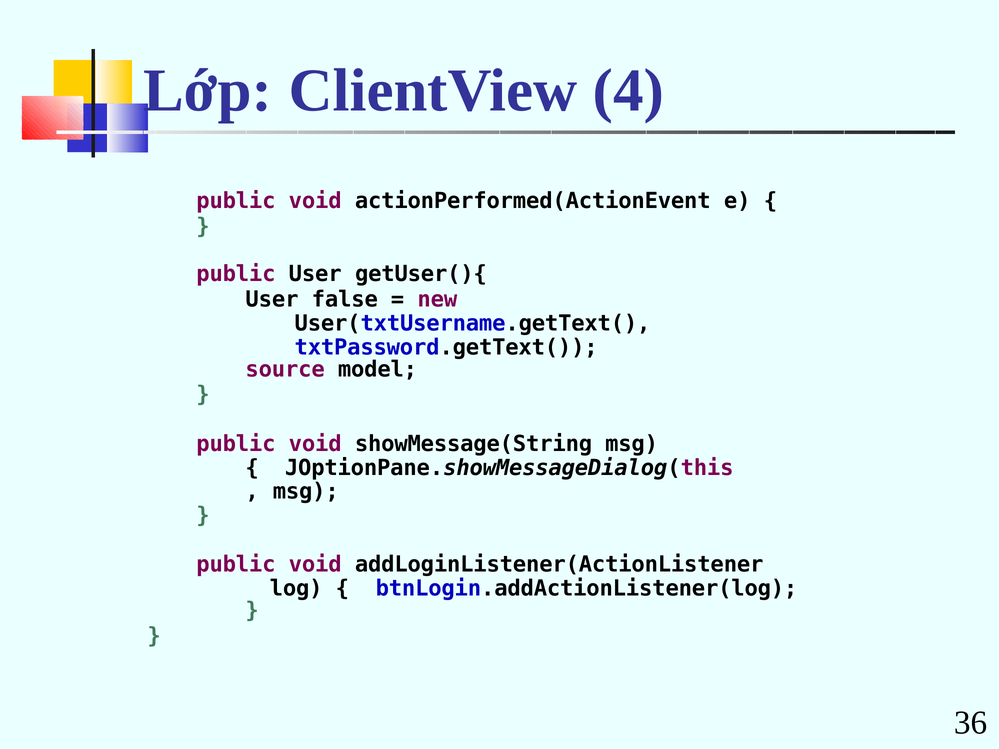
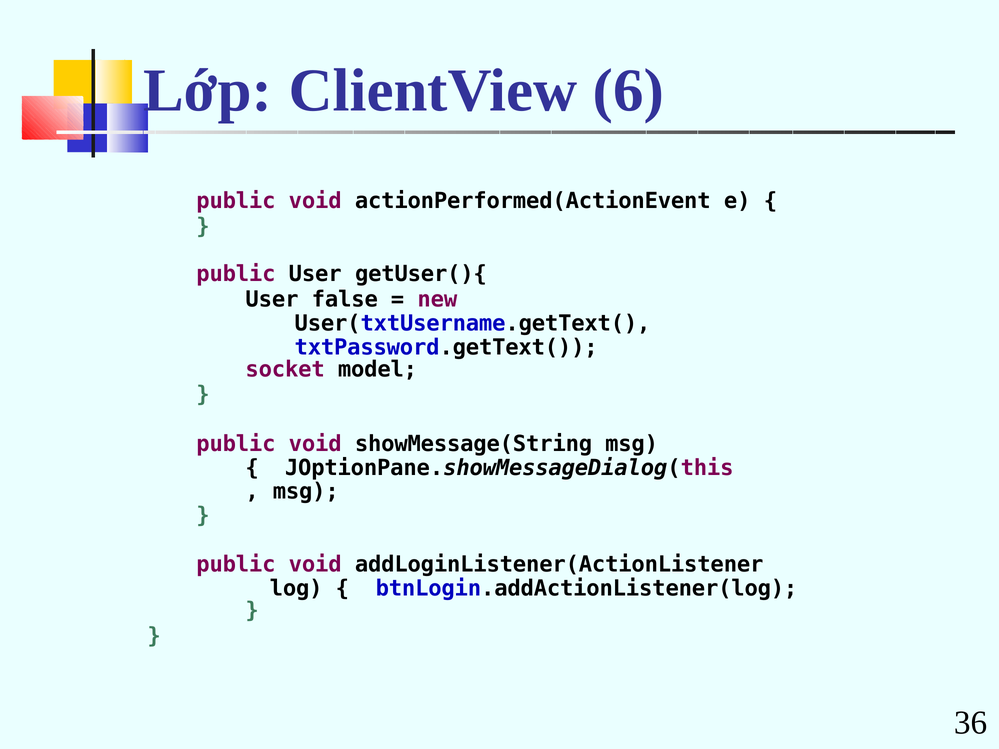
4: 4 -> 6
source: source -> socket
